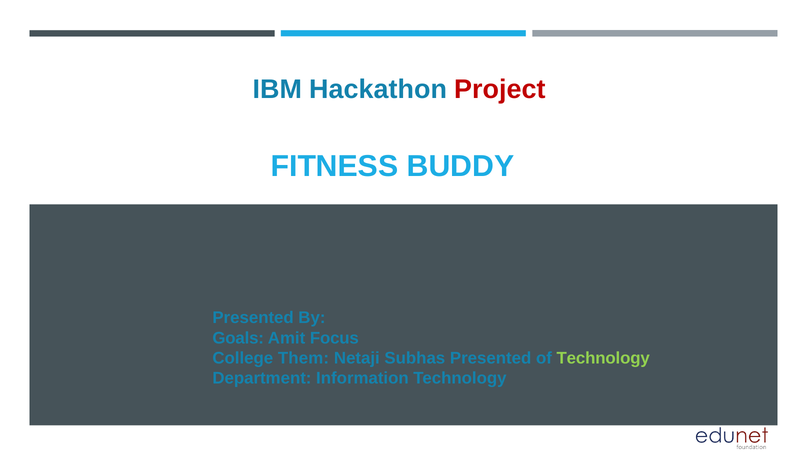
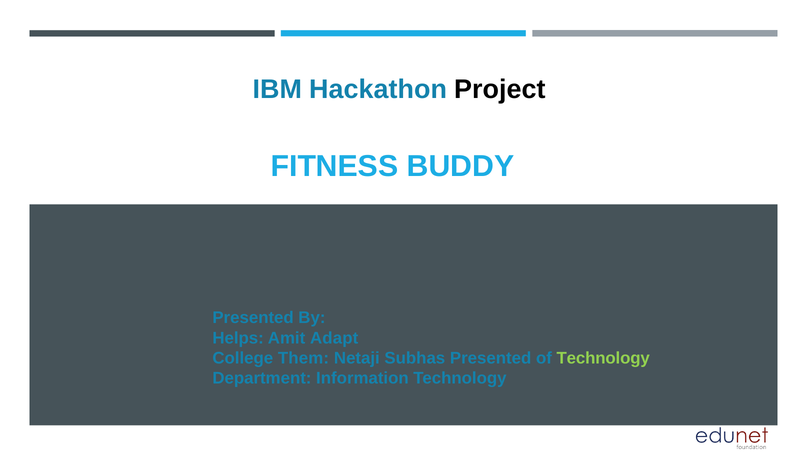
Project colour: red -> black
Goals: Goals -> Helps
Focus: Focus -> Adapt
